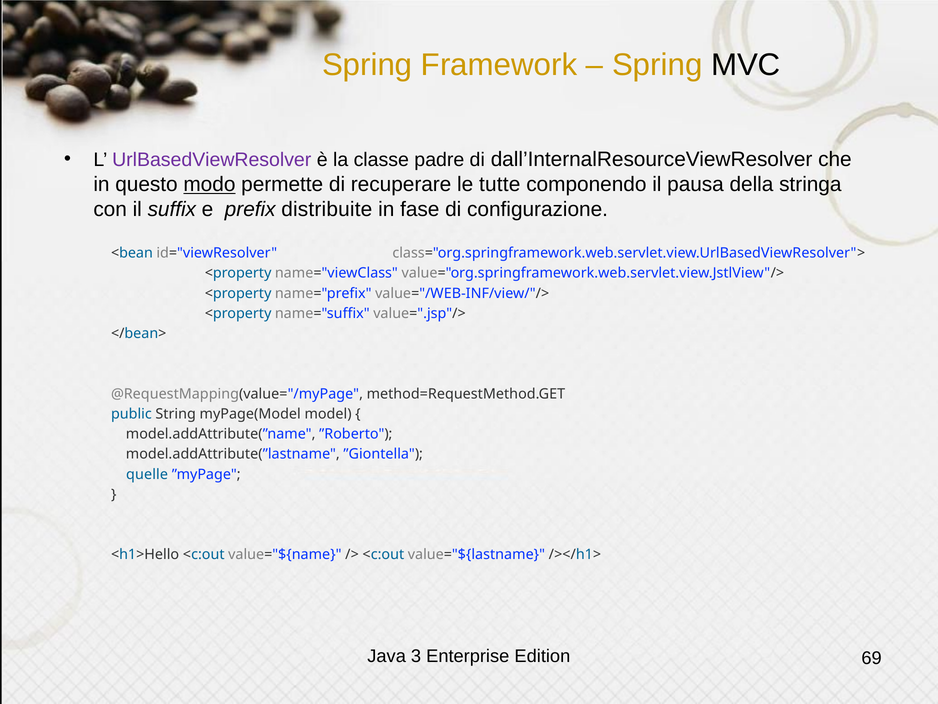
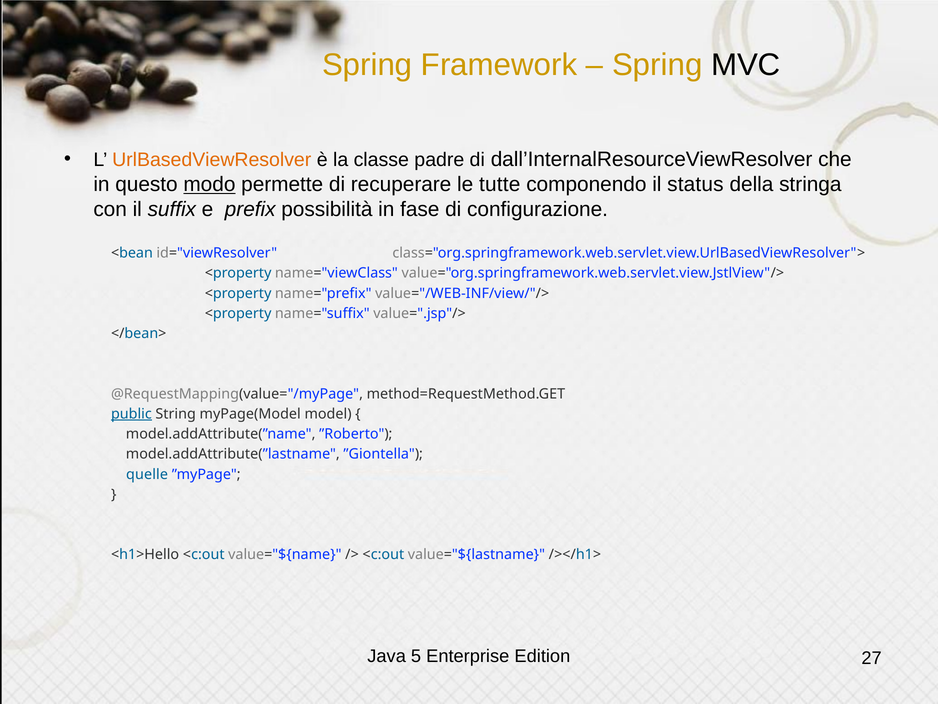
UrlBasedViewResolver colour: purple -> orange
pausa: pausa -> status
distribuite: distribuite -> possibilità
public underline: none -> present
3: 3 -> 5
69: 69 -> 27
